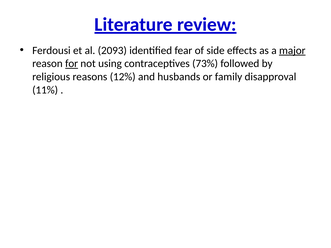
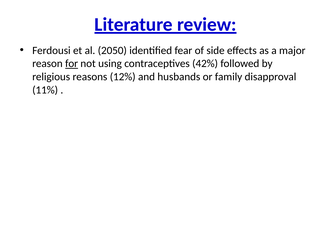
2093: 2093 -> 2050
major underline: present -> none
73%: 73% -> 42%
